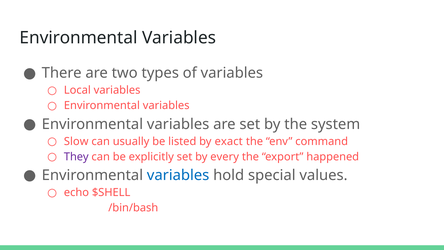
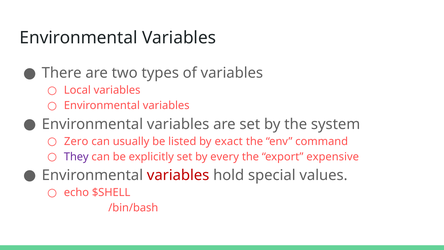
Slow: Slow -> Zero
happened: happened -> expensive
variables at (178, 175) colour: blue -> red
